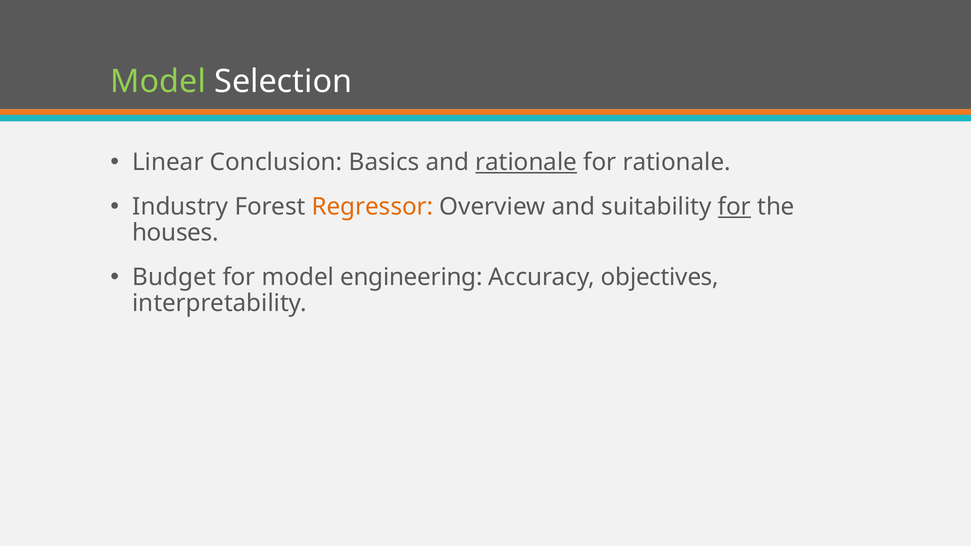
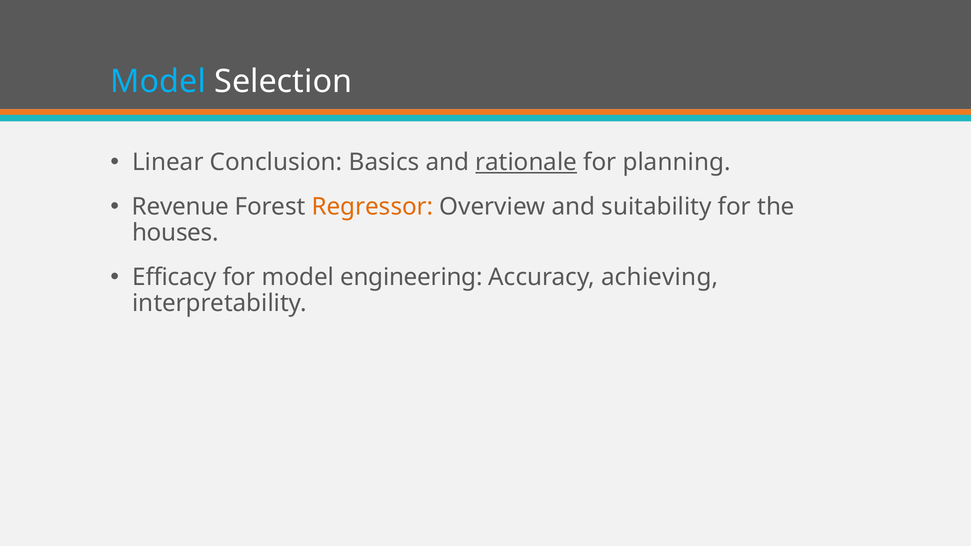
Model at (158, 82) colour: light green -> light blue
for rationale: rationale -> planning
Industry: Industry -> Revenue
for at (734, 207) underline: present -> none
Budget: Budget -> Efficacy
objectives: objectives -> achieving
